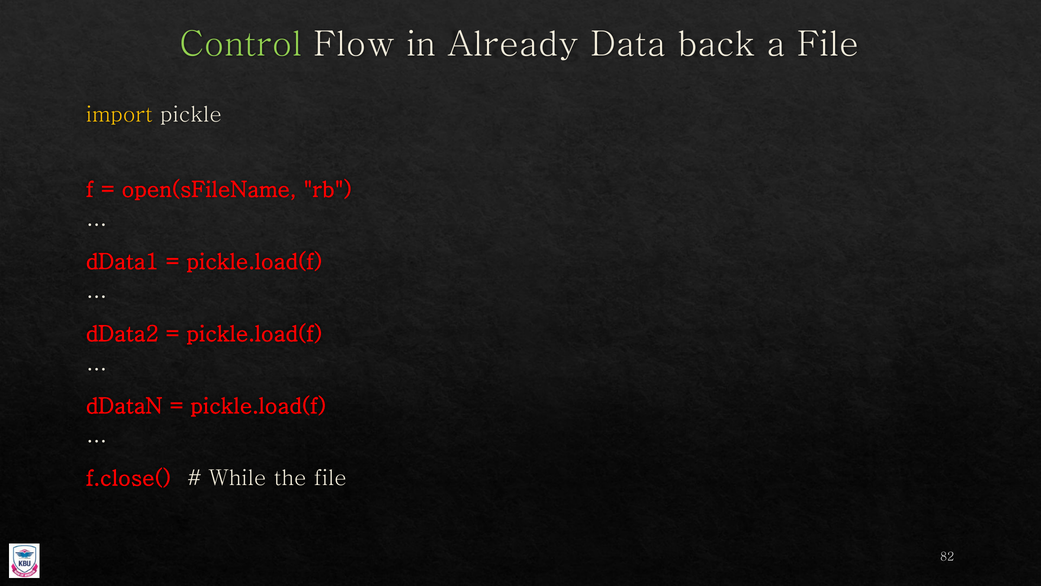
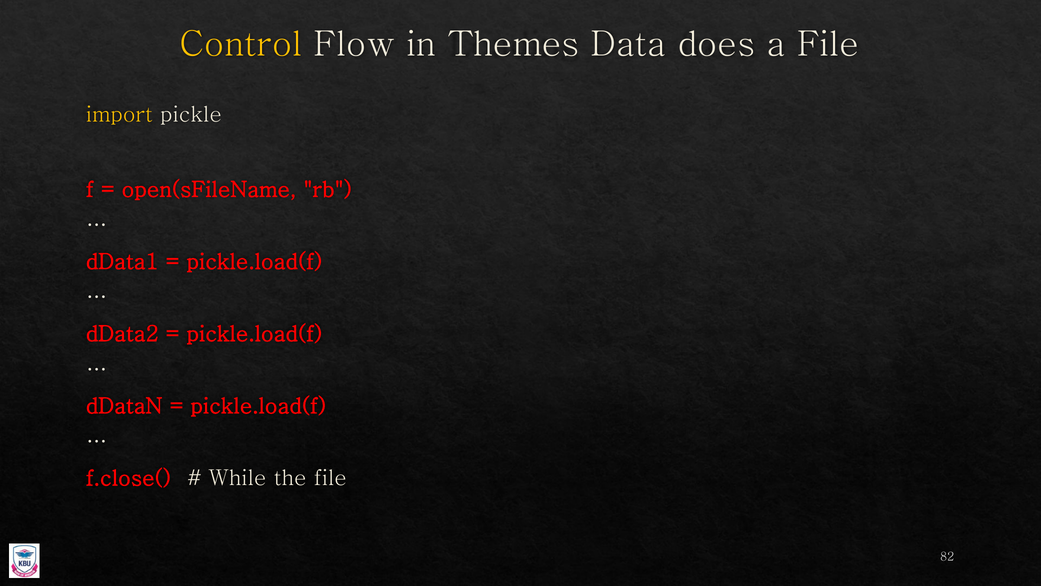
Control colour: light green -> yellow
Already: Already -> Themes
back: back -> does
